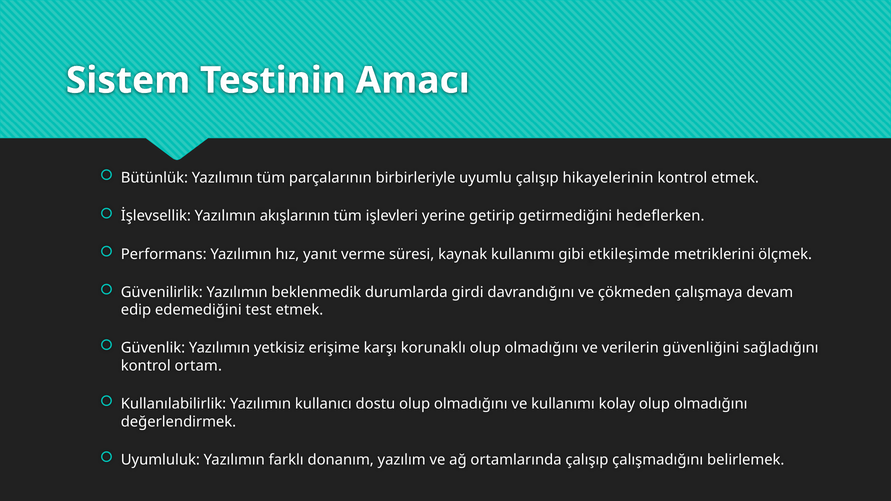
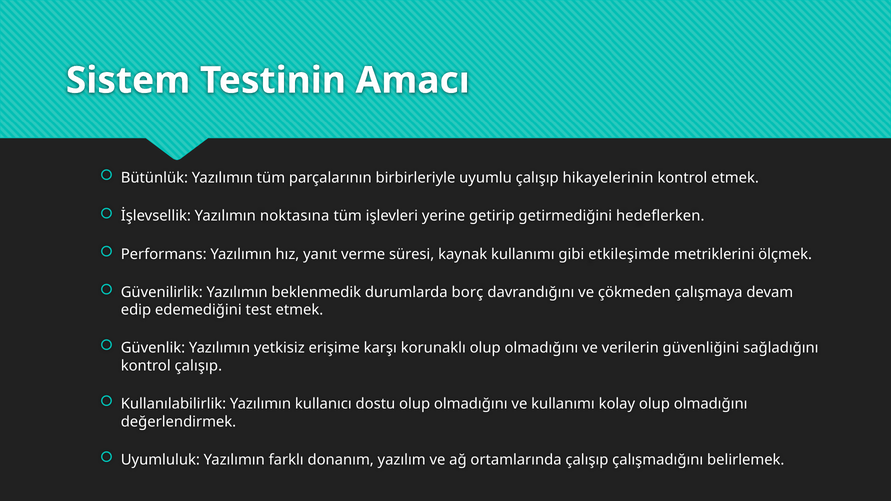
akışlarının: akışlarının -> noktasına
girdi: girdi -> borç
kontrol ortam: ortam -> çalışıp
